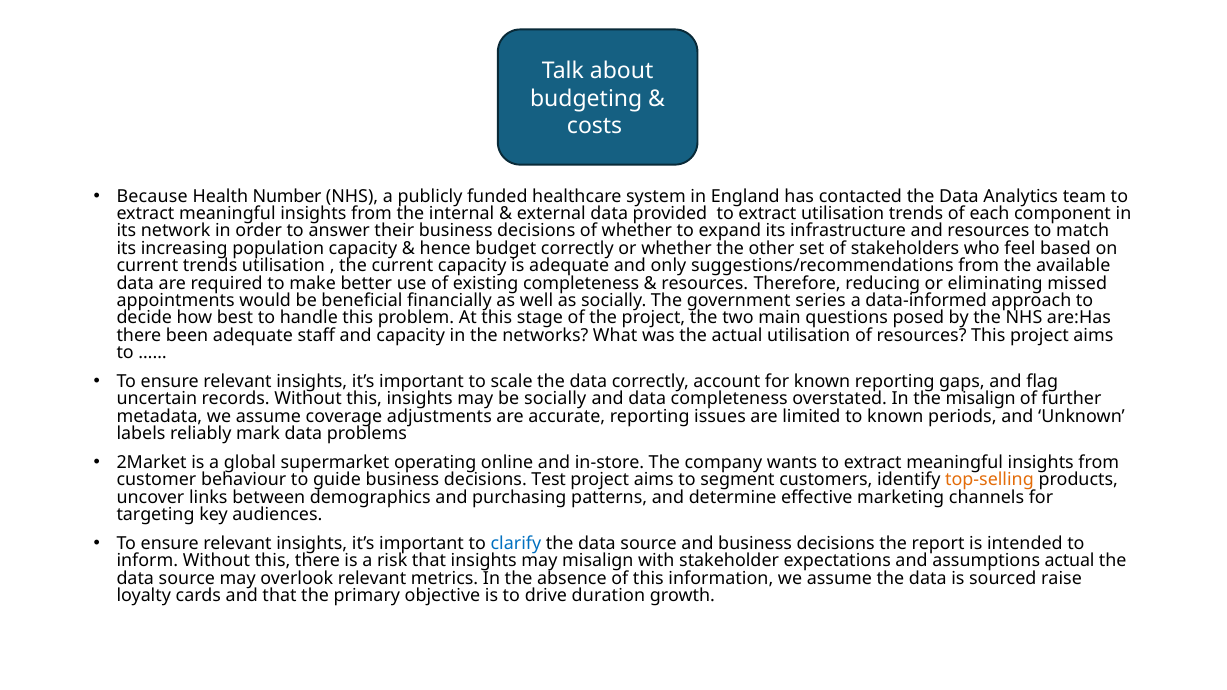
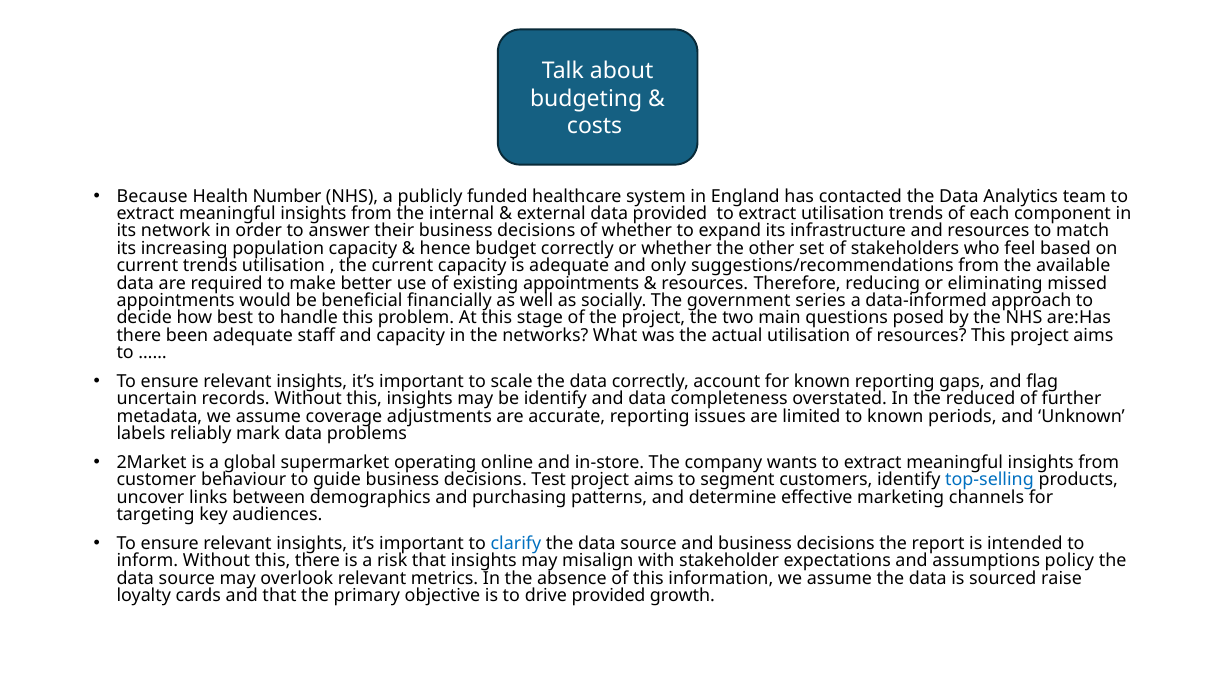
existing completeness: completeness -> appointments
be socially: socially -> identify
the misalign: misalign -> reduced
top-selling colour: orange -> blue
assumptions actual: actual -> policy
drive duration: duration -> provided
